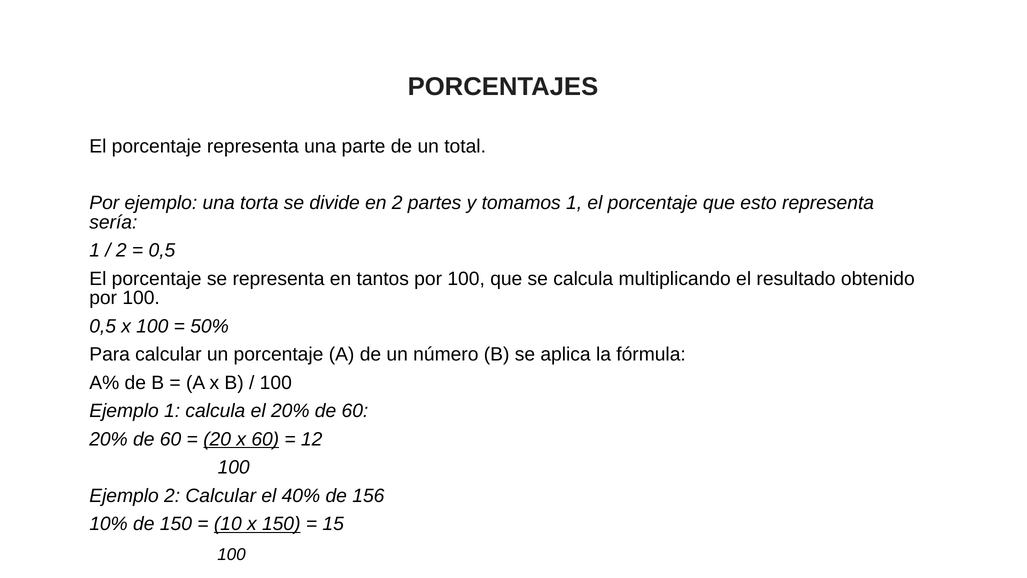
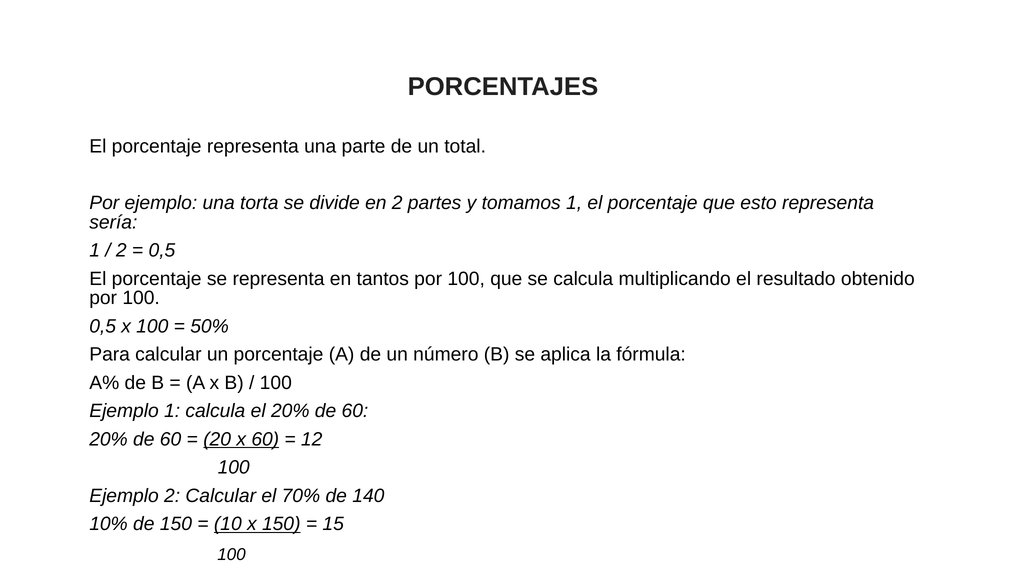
40%: 40% -> 70%
156: 156 -> 140
